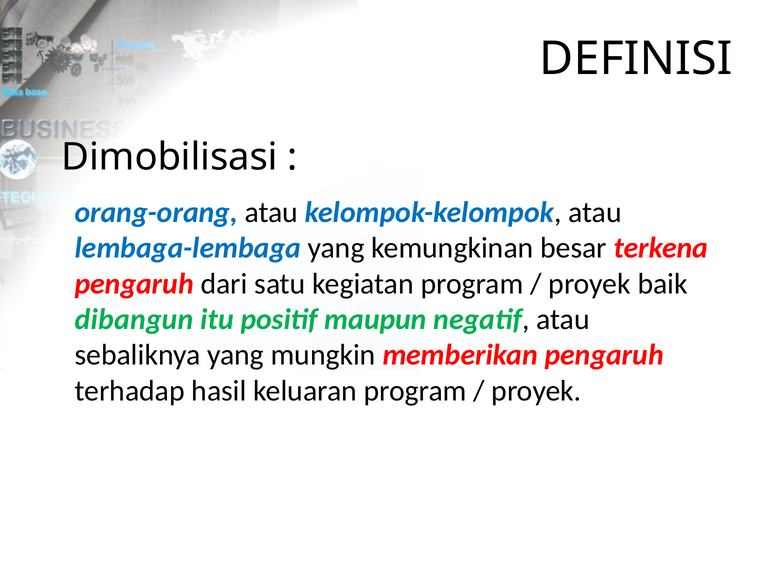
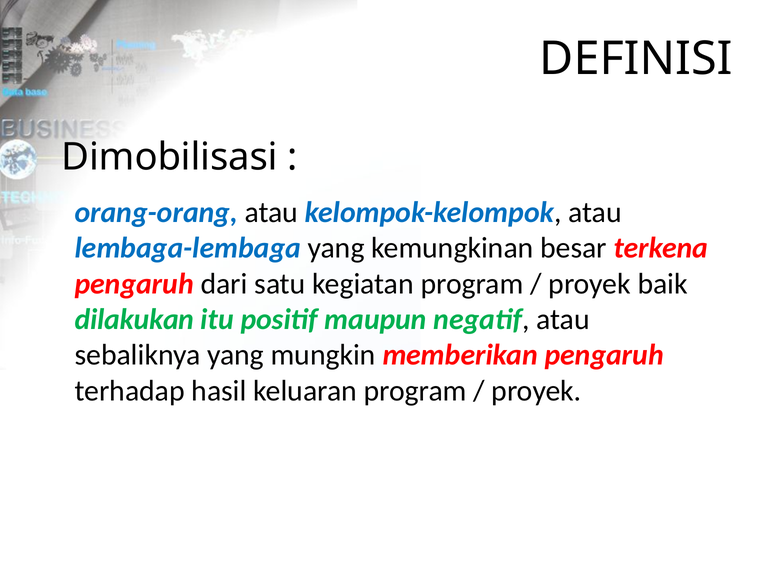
dibangun: dibangun -> dilakukan
